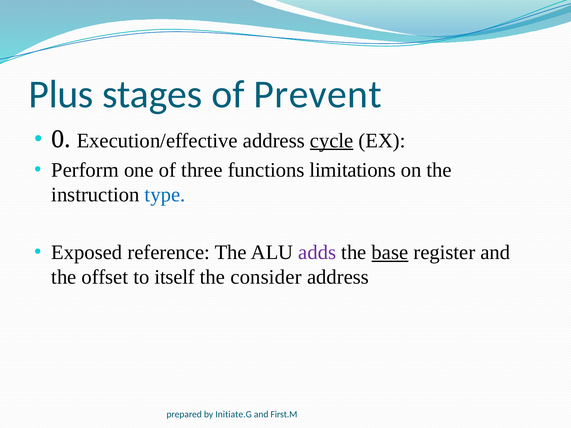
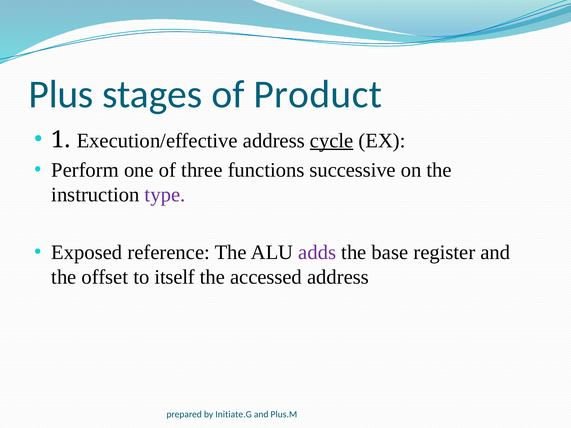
Prevent: Prevent -> Product
0: 0 -> 1
limitations: limitations -> successive
type colour: blue -> purple
base underline: present -> none
consider: consider -> accessed
First.M: First.M -> Plus.M
